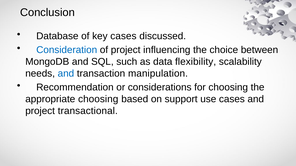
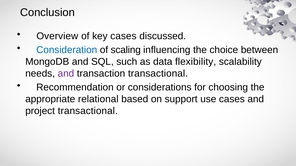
Database: Database -> Overview
of project: project -> scaling
and at (66, 74) colour: blue -> purple
transaction manipulation: manipulation -> transactional
appropriate choosing: choosing -> relational
